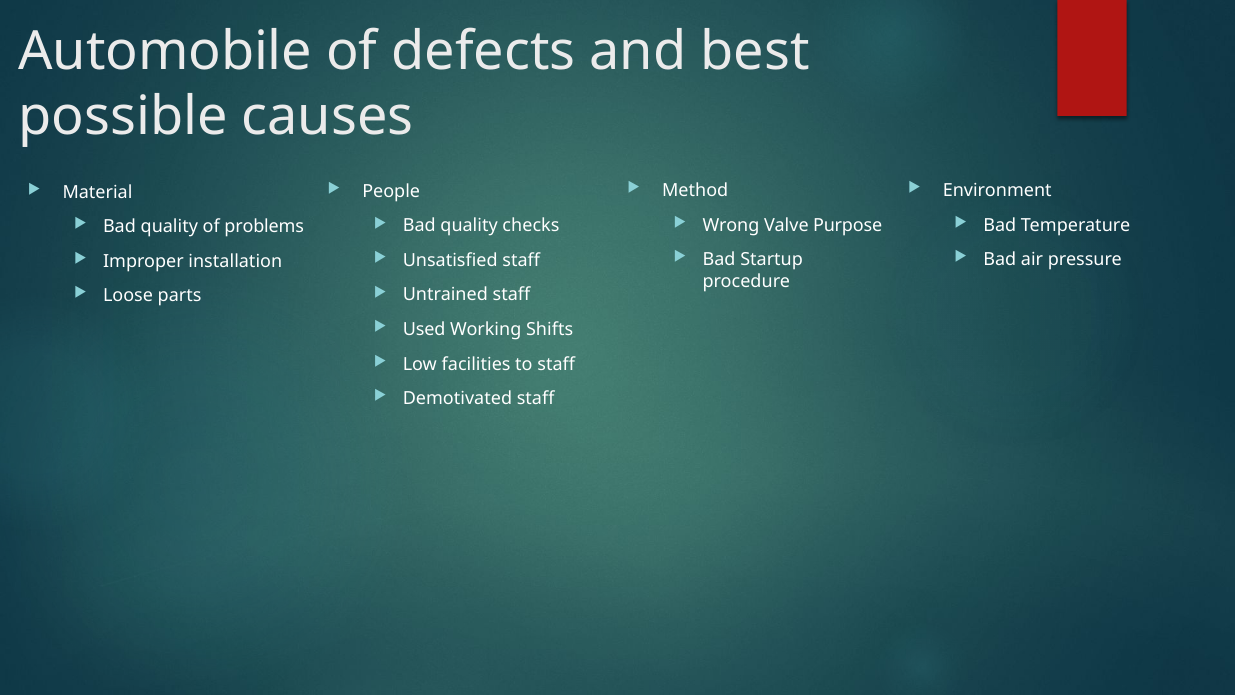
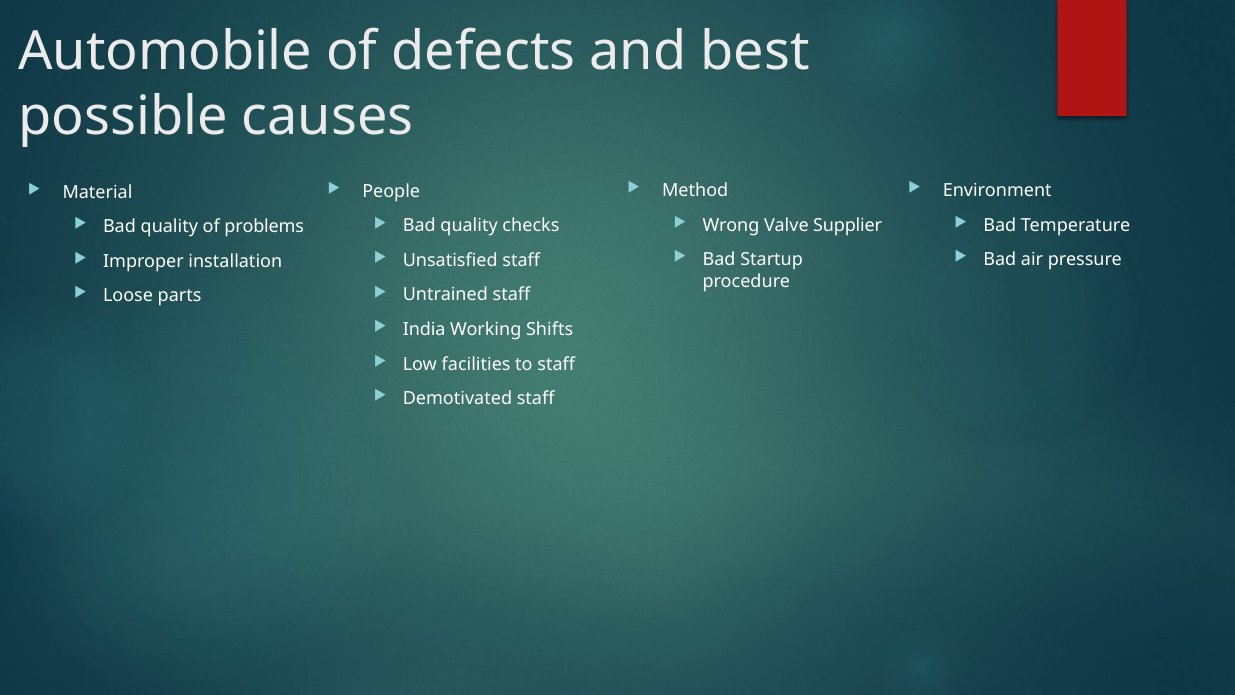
Purpose: Purpose -> Supplier
Used: Used -> India
